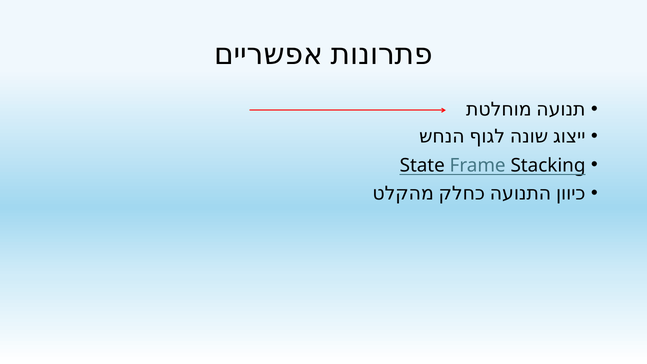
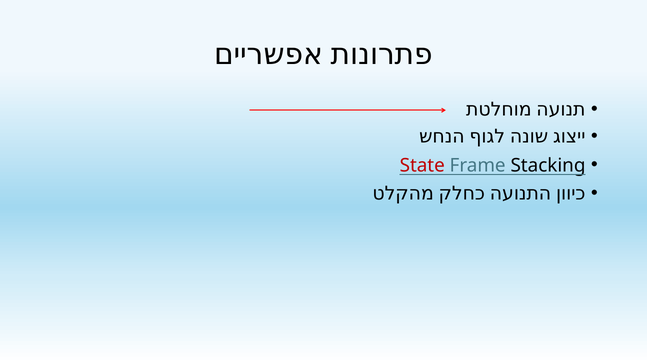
State colour: black -> red
